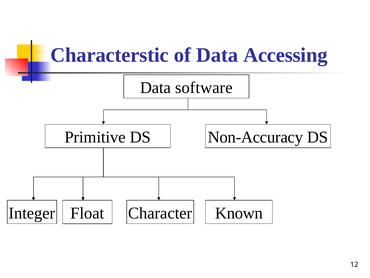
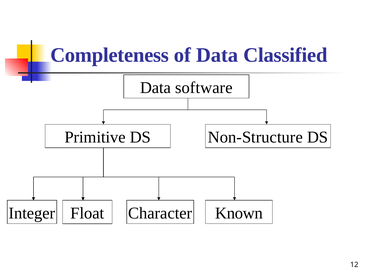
Characterstic: Characterstic -> Completeness
Accessing: Accessing -> Classified
Non-Accuracy: Non-Accuracy -> Non-Structure
